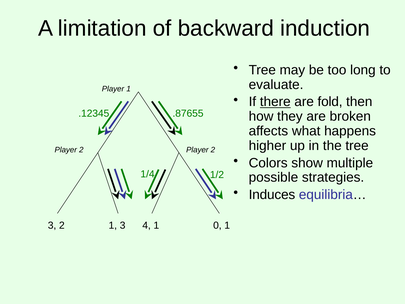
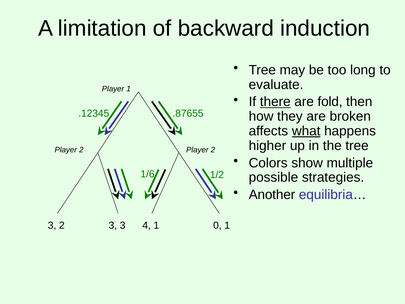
what underline: none -> present
1/4: 1/4 -> 1/6
Induces: Induces -> Another
3 2 1: 1 -> 3
